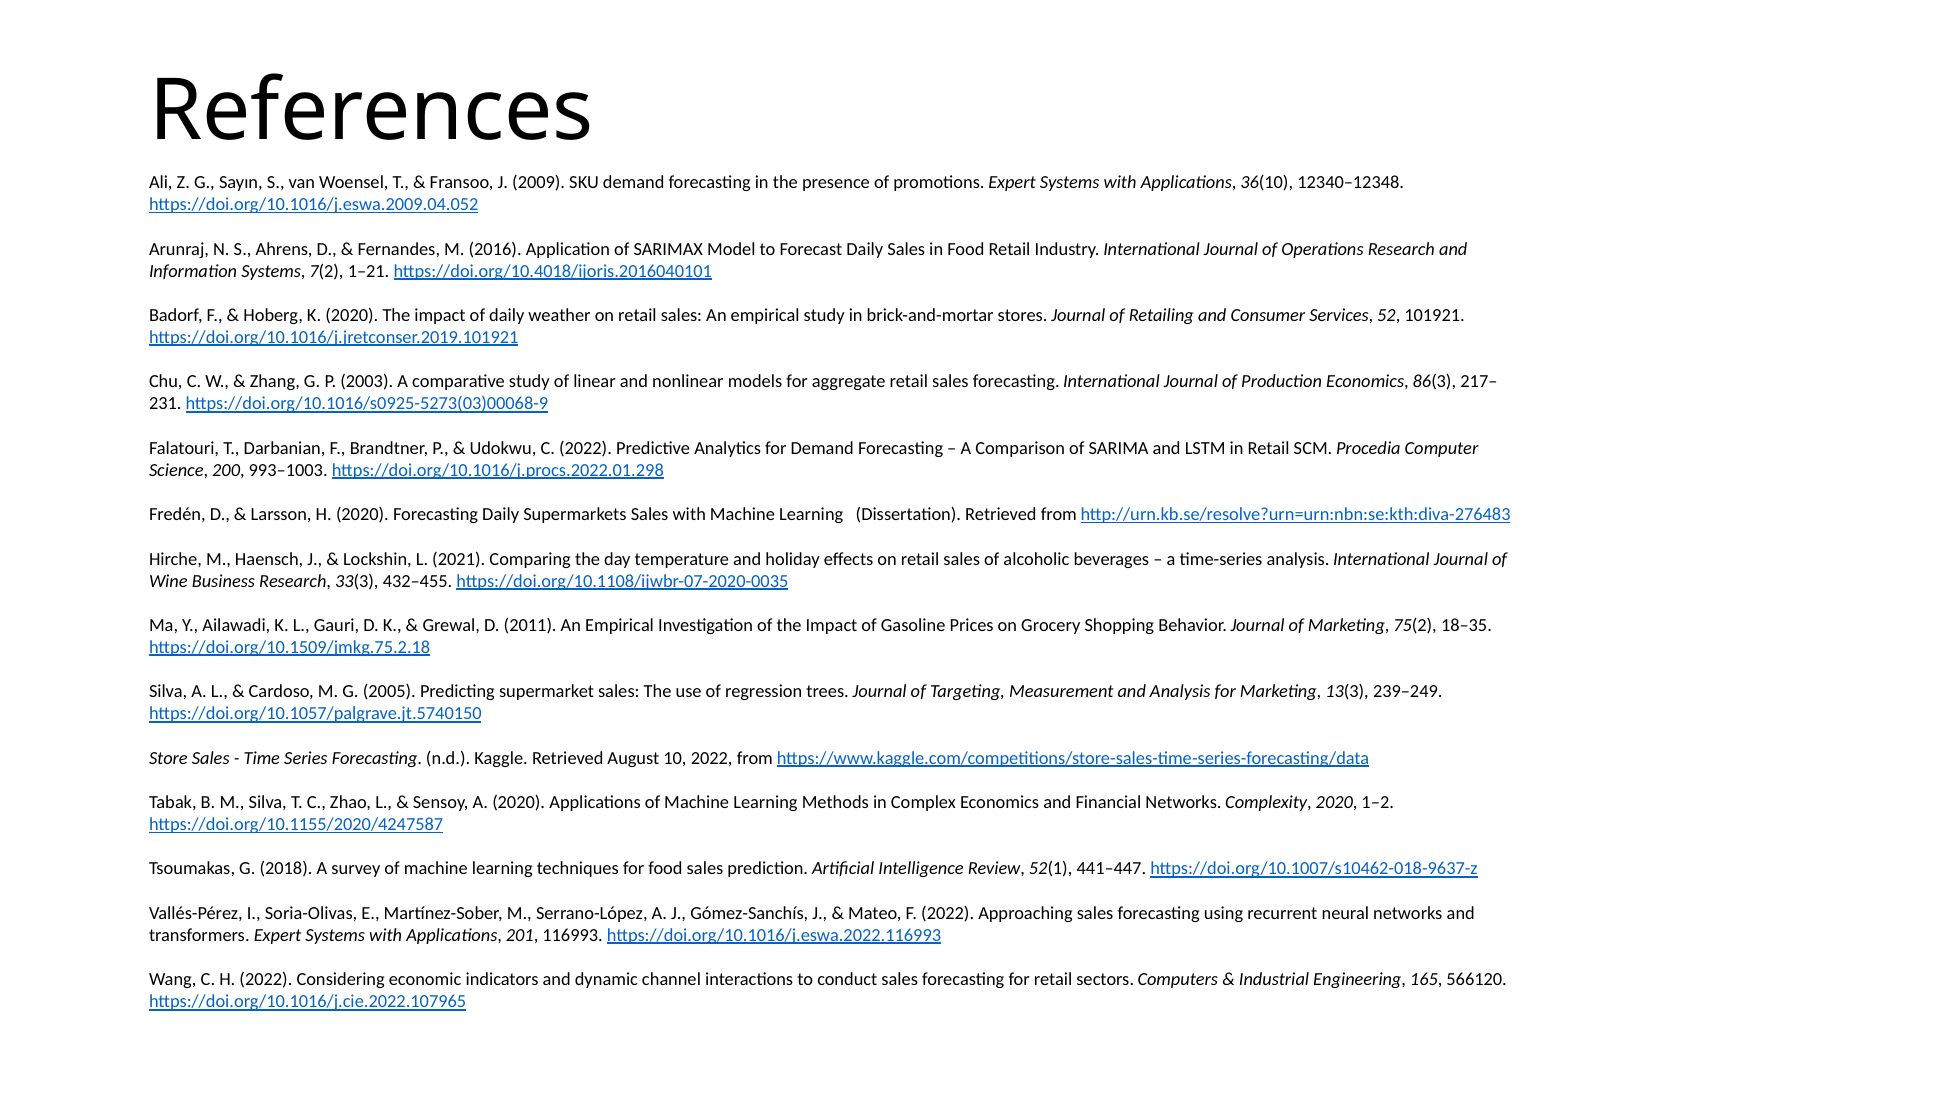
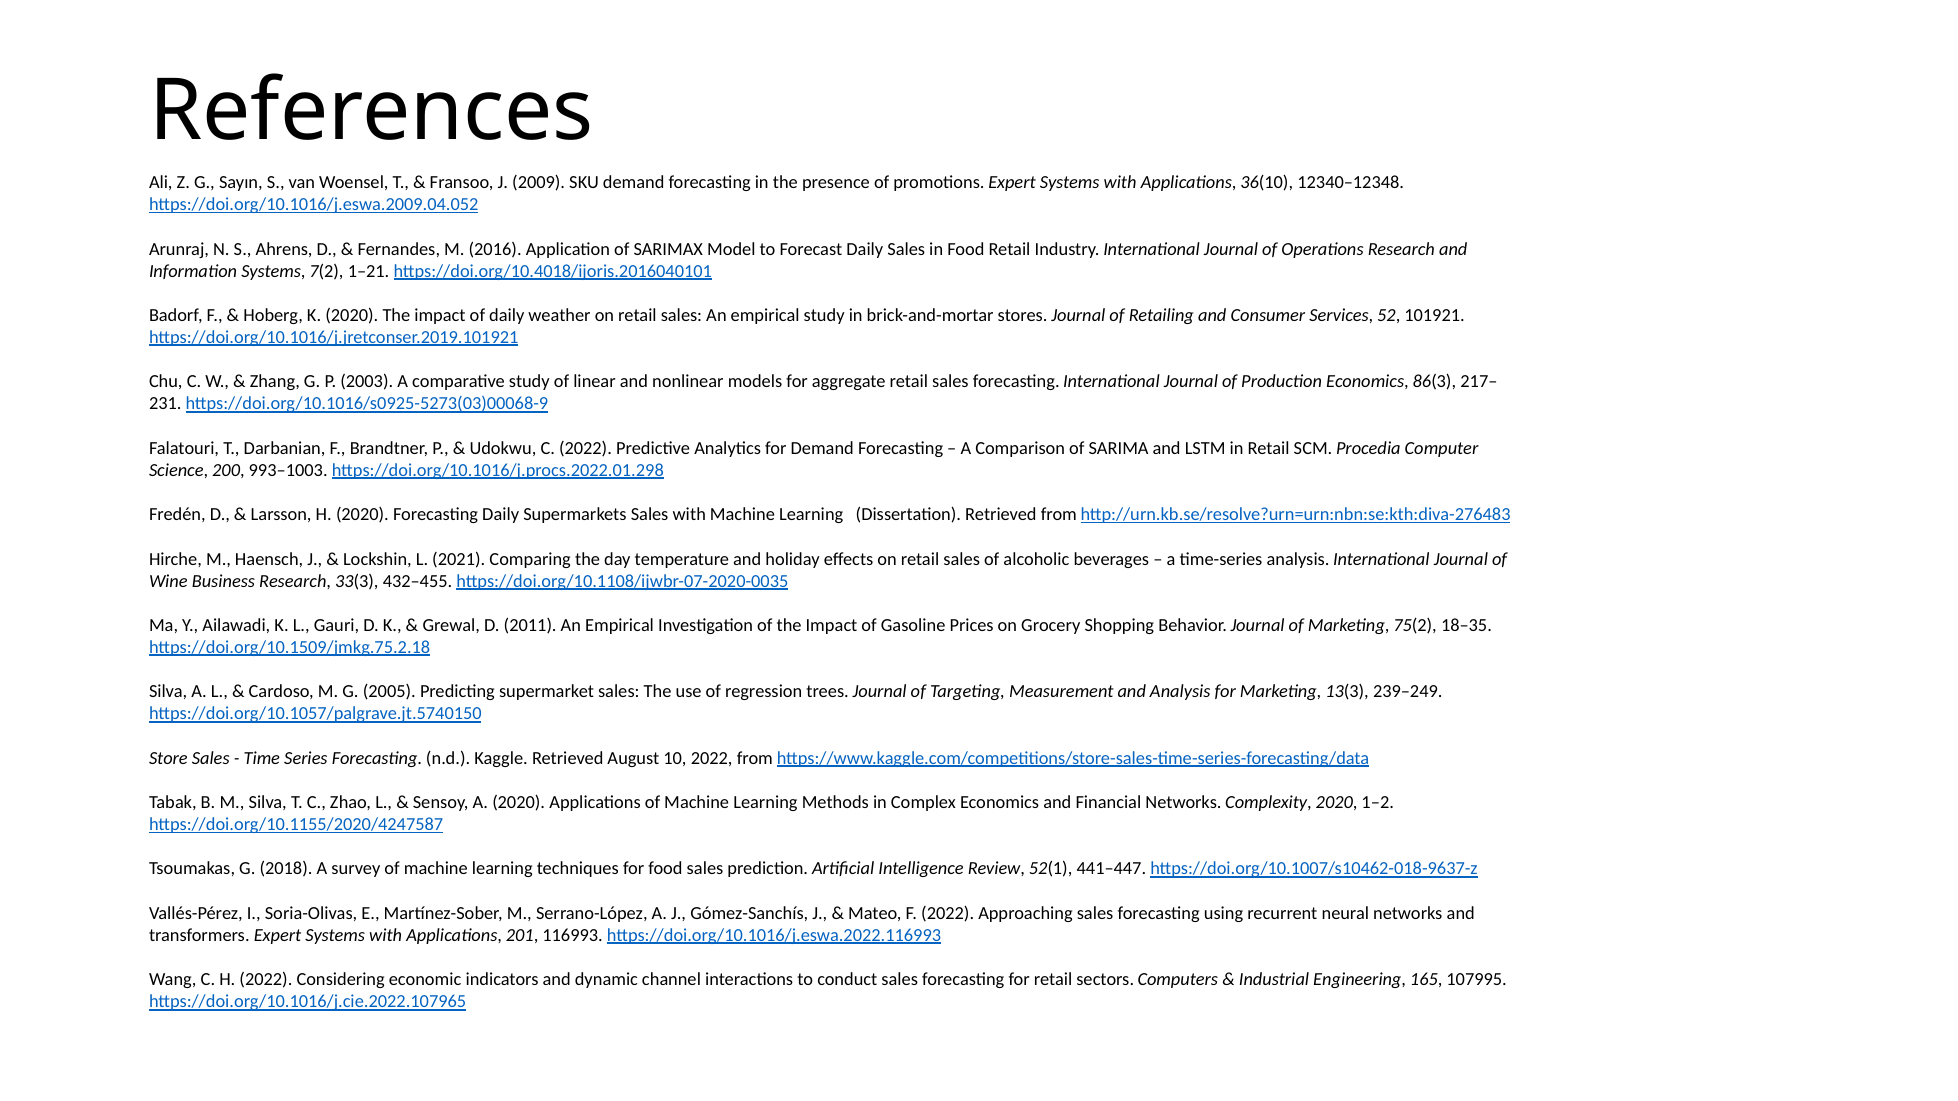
566120: 566120 -> 107995
